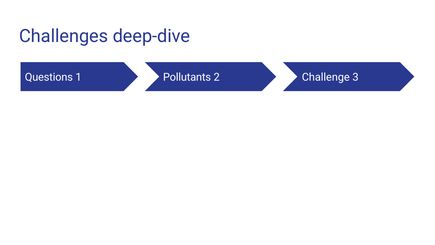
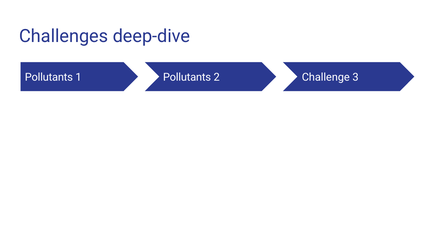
Questions at (49, 77): Questions -> Pollutants
